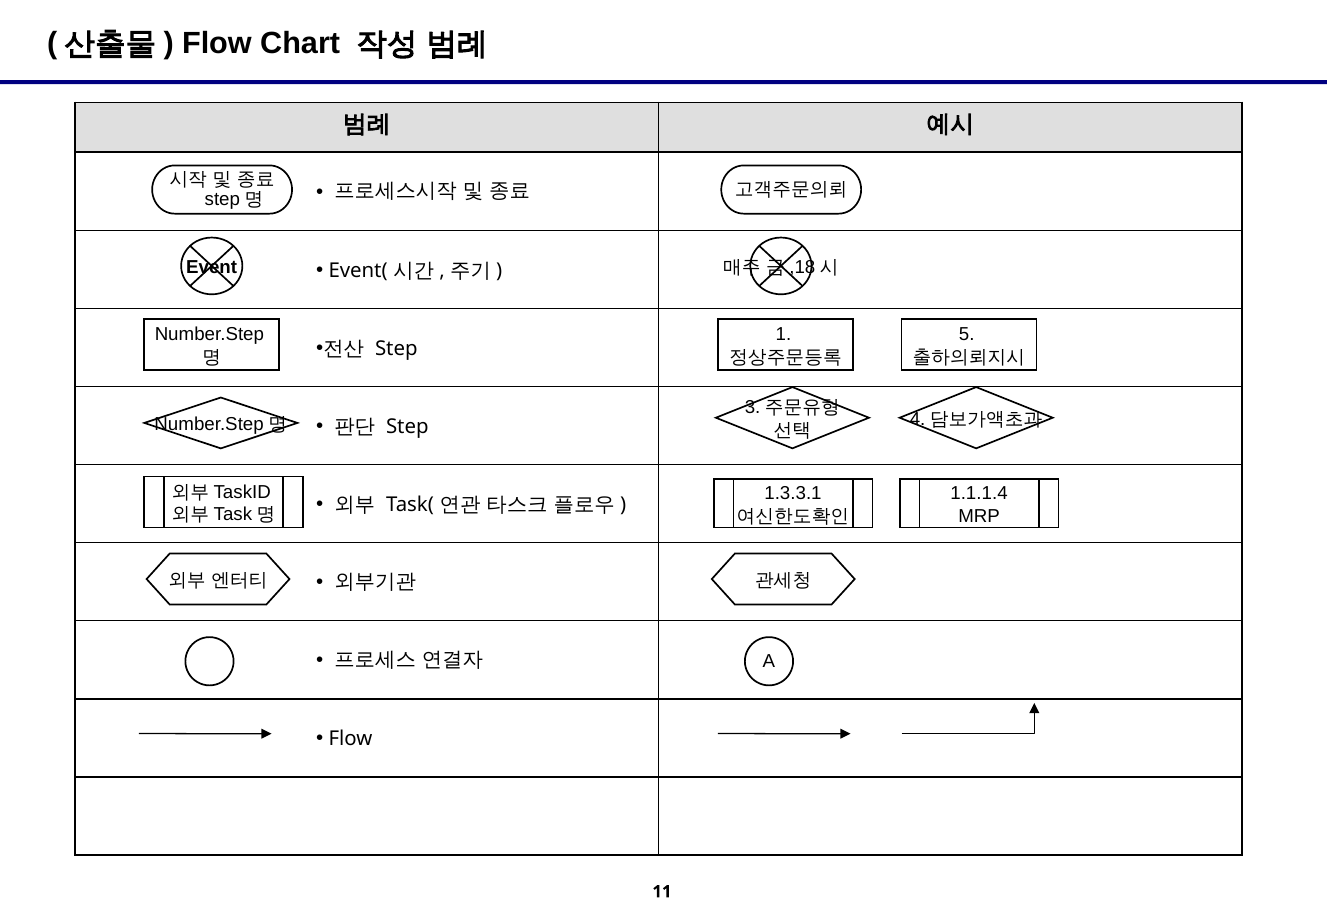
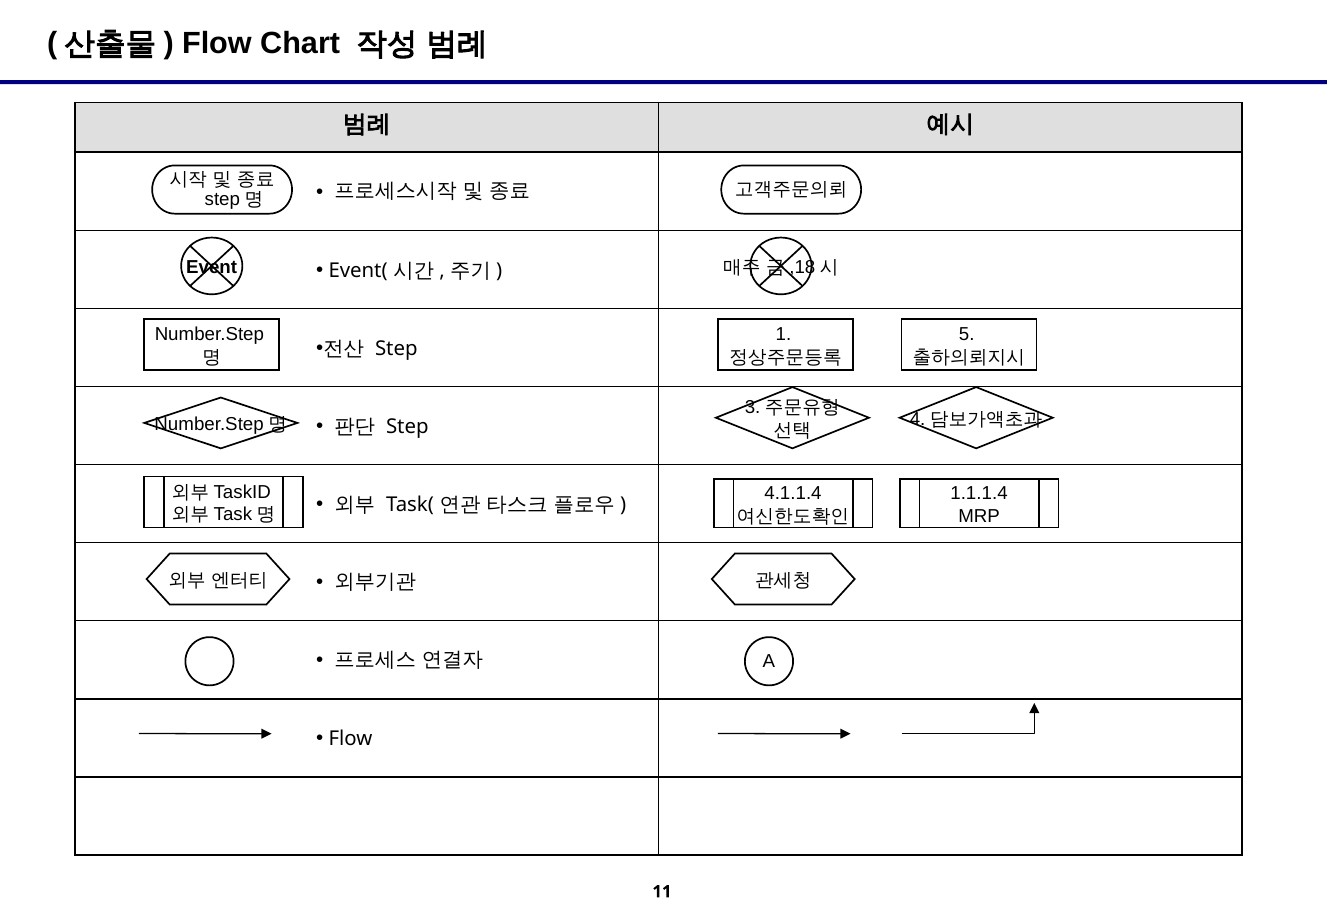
1.3.3.1: 1.3.3.1 -> 4.1.1.4
